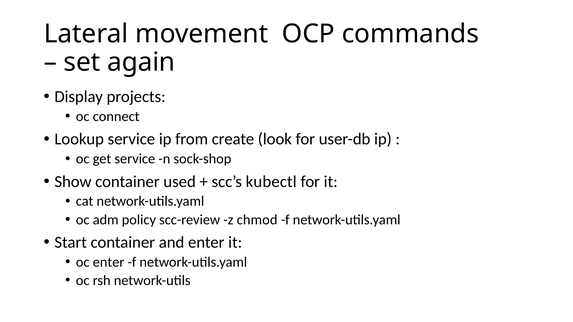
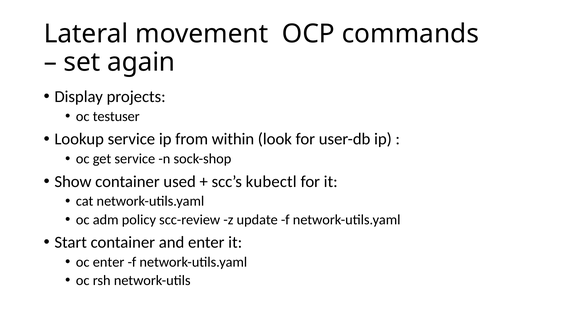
connect: connect -> testuser
create: create -> within
chmod: chmod -> update
